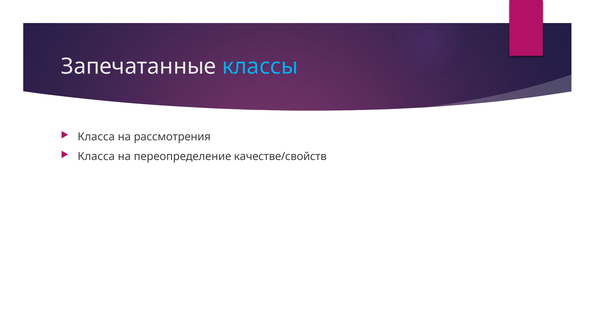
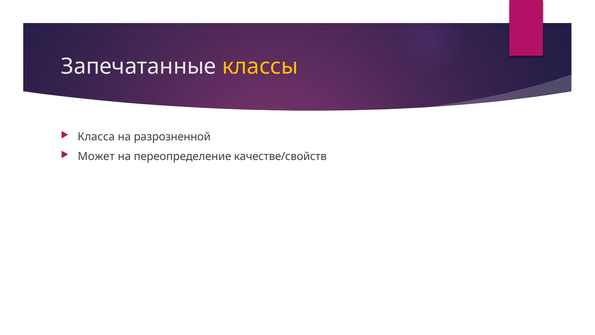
классы colour: light blue -> yellow
рассмотрения: рассмотрения -> разрозненной
Класса at (96, 156): Класса -> Может
